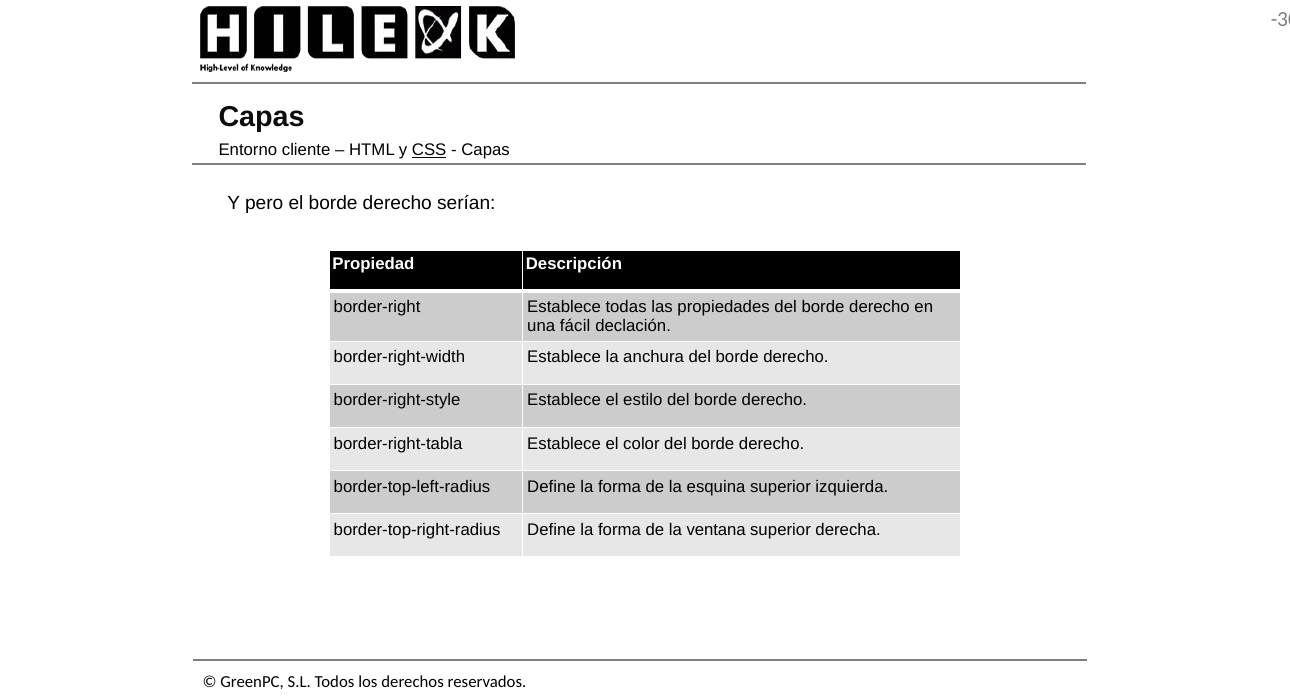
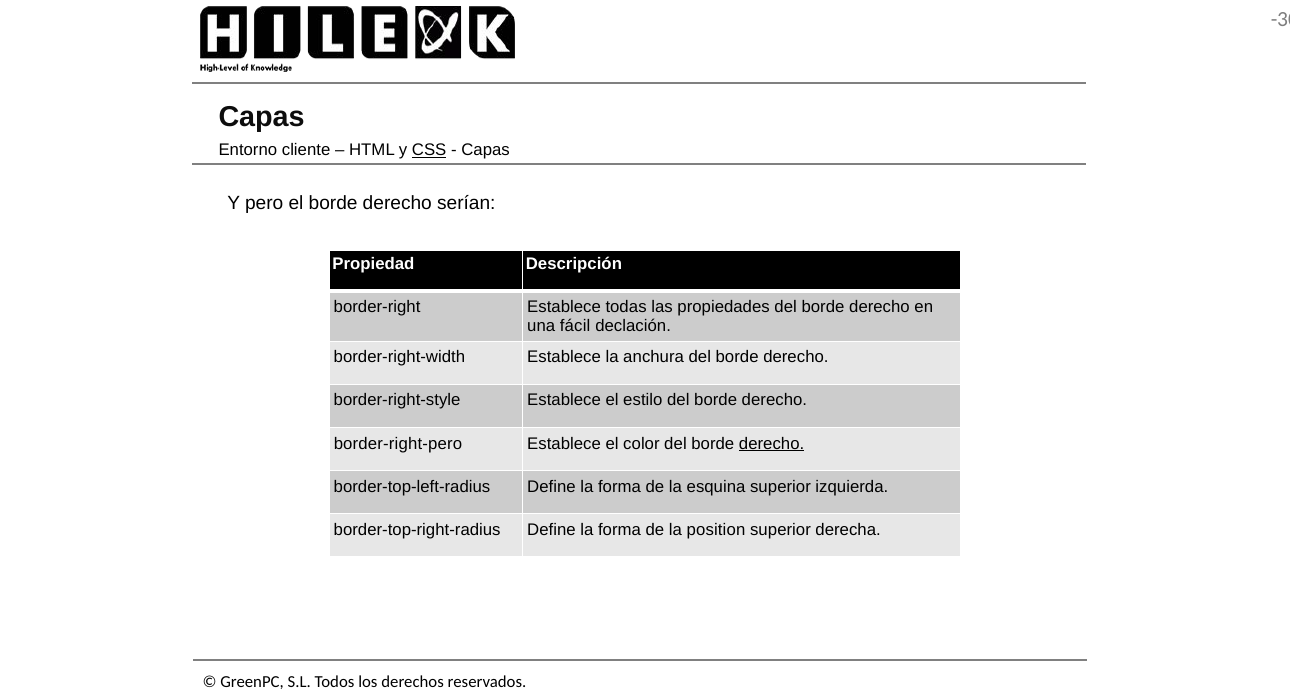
border-right-tabla: border-right-tabla -> border-right-pero
derecho at (772, 443) underline: none -> present
ventana: ventana -> position
